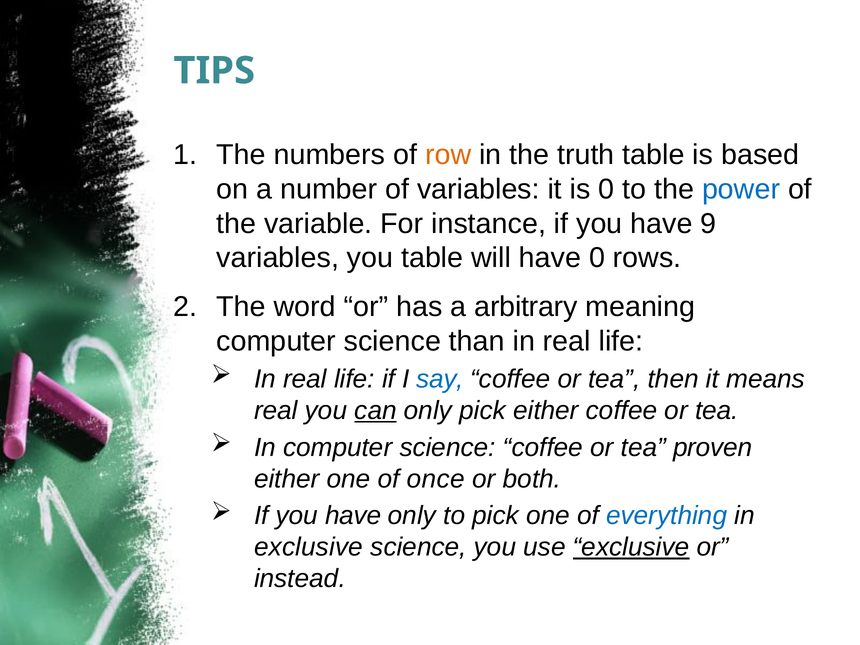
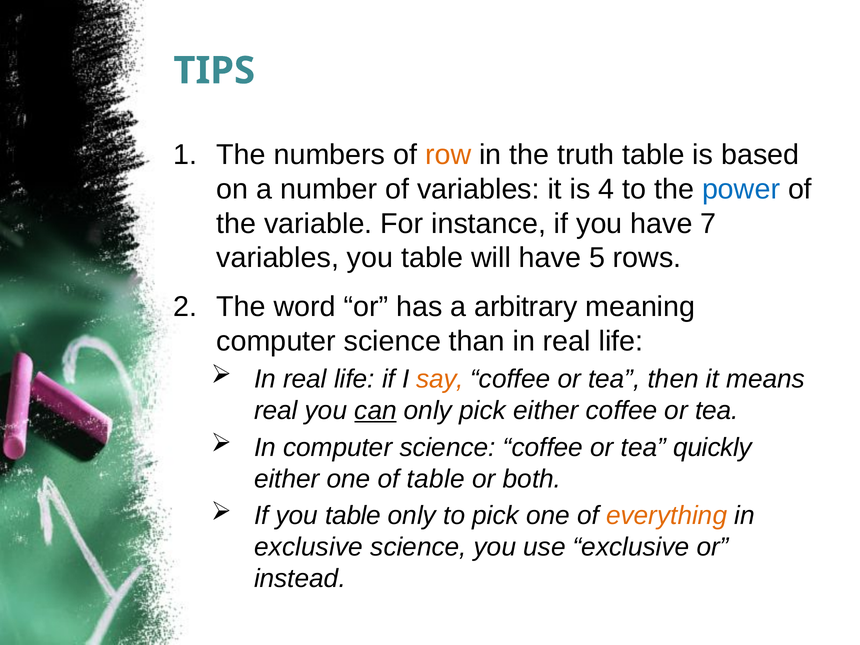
is 0: 0 -> 4
9: 9 -> 7
have 0: 0 -> 5
say colour: blue -> orange
proven: proven -> quickly
of once: once -> table
have at (353, 516): have -> table
everything colour: blue -> orange
exclusive at (631, 547) underline: present -> none
